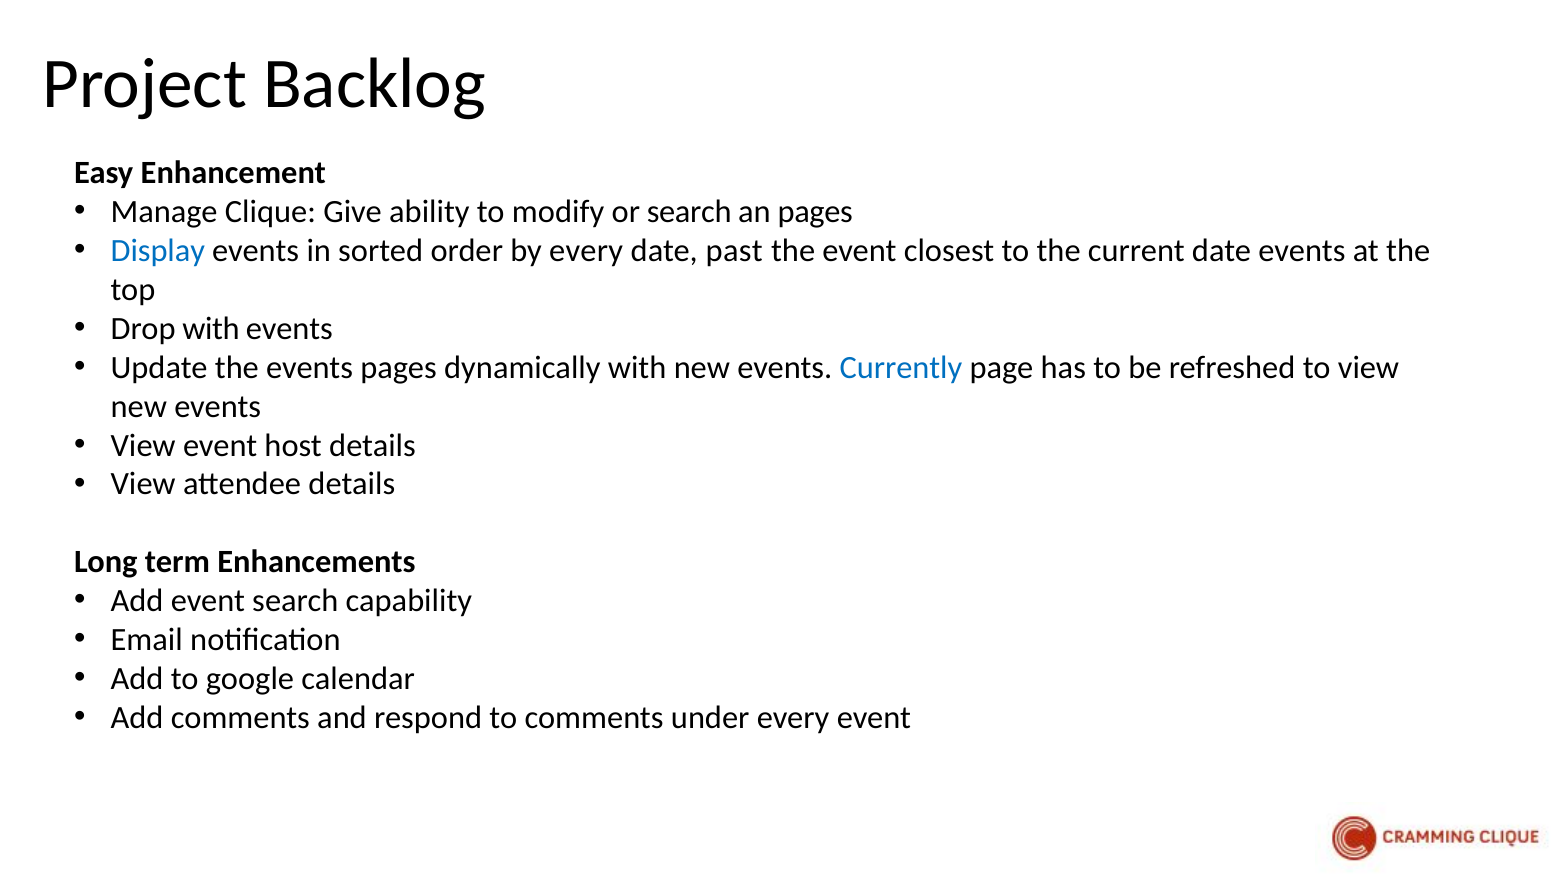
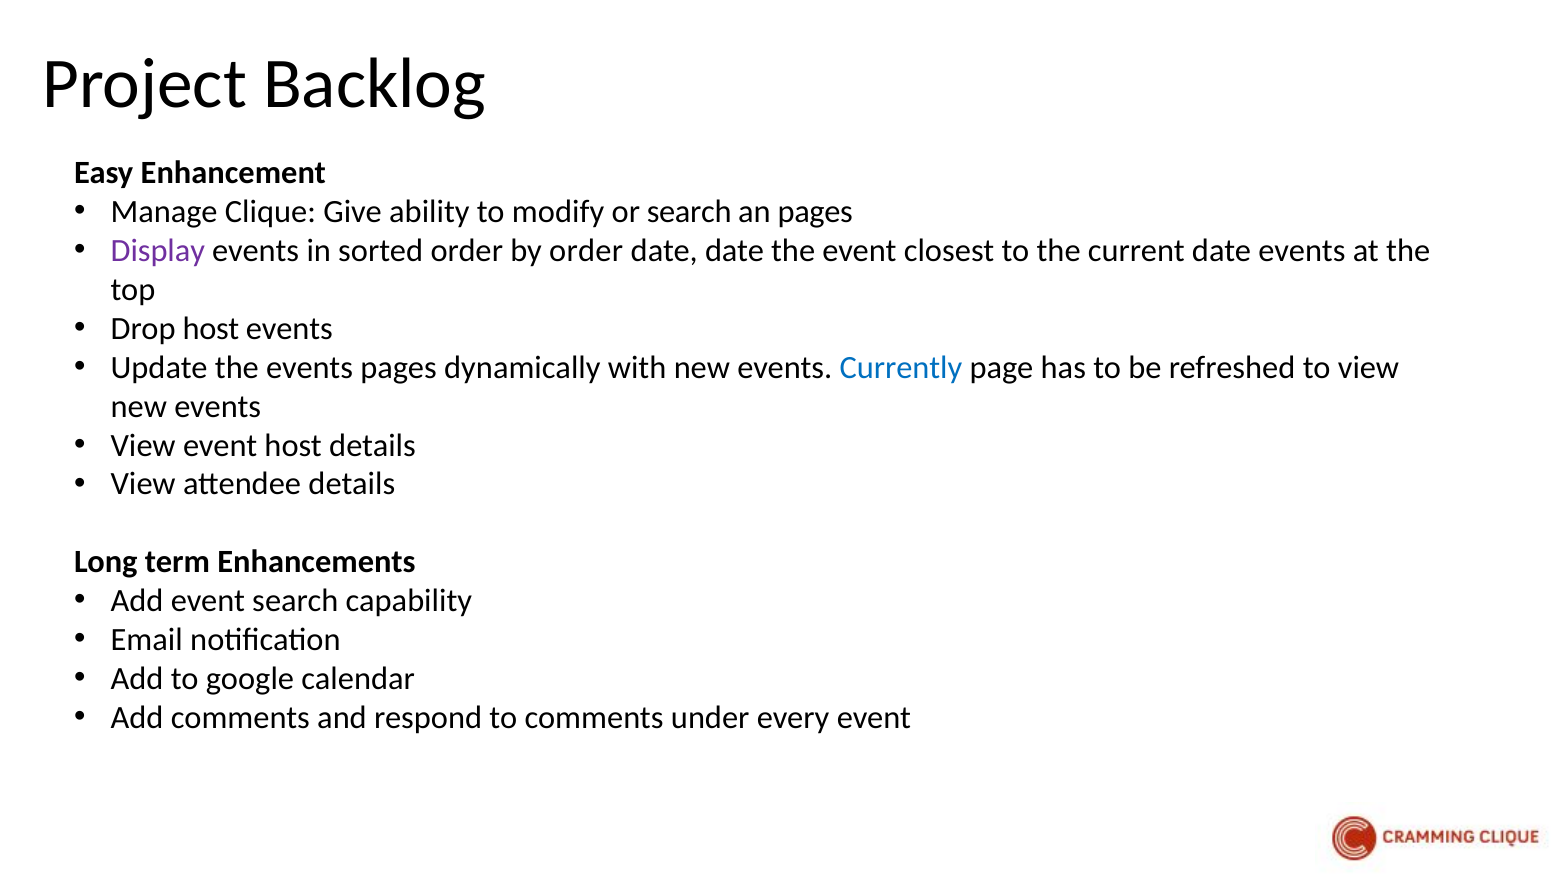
Display colour: blue -> purple
by every: every -> order
date past: past -> date
Drop with: with -> host
